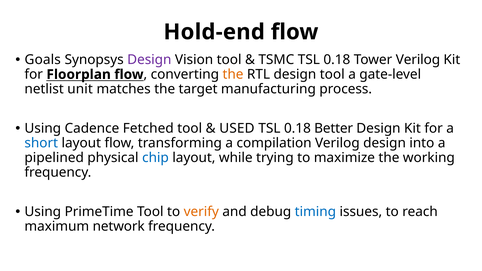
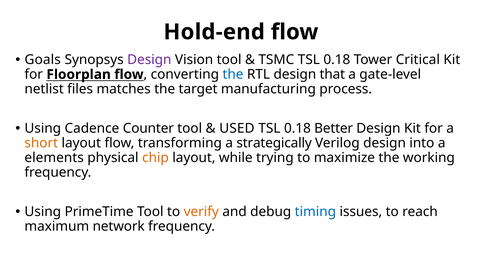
Tower Verilog: Verilog -> Critical
the at (233, 74) colour: orange -> blue
design tool: tool -> that
unit: unit -> files
Fetched: Fetched -> Counter
short colour: blue -> orange
compilation: compilation -> strategically
pipelined: pipelined -> elements
chip colour: blue -> orange
